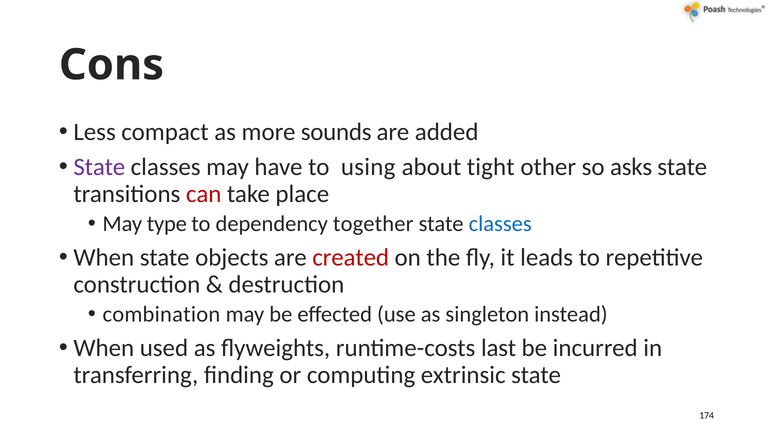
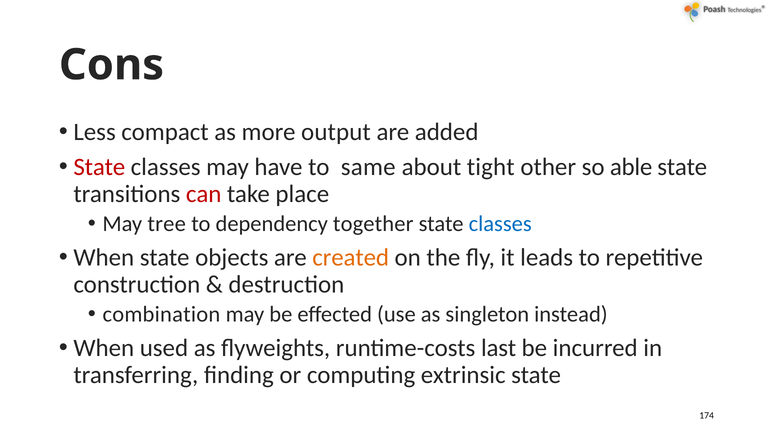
sounds: sounds -> output
State at (99, 167) colour: purple -> red
using: using -> same
asks: asks -> able
type: type -> tree
created colour: red -> orange
